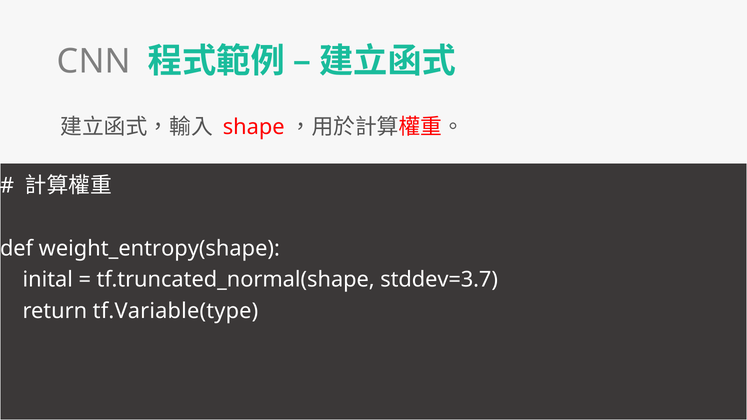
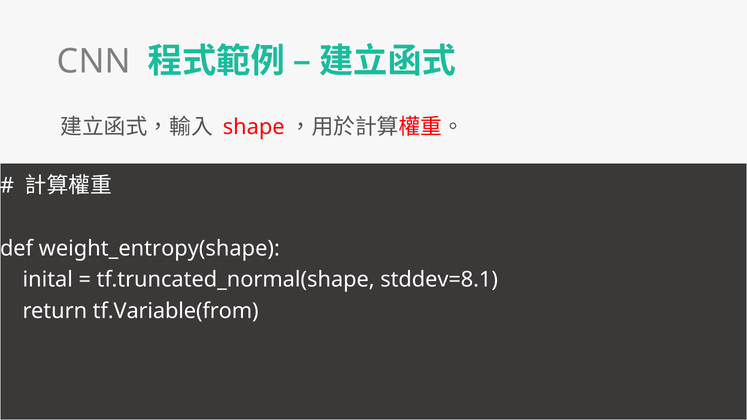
stddev=3.7: stddev=3.7 -> stddev=8.1
tf.Variable(type: tf.Variable(type -> tf.Variable(from
